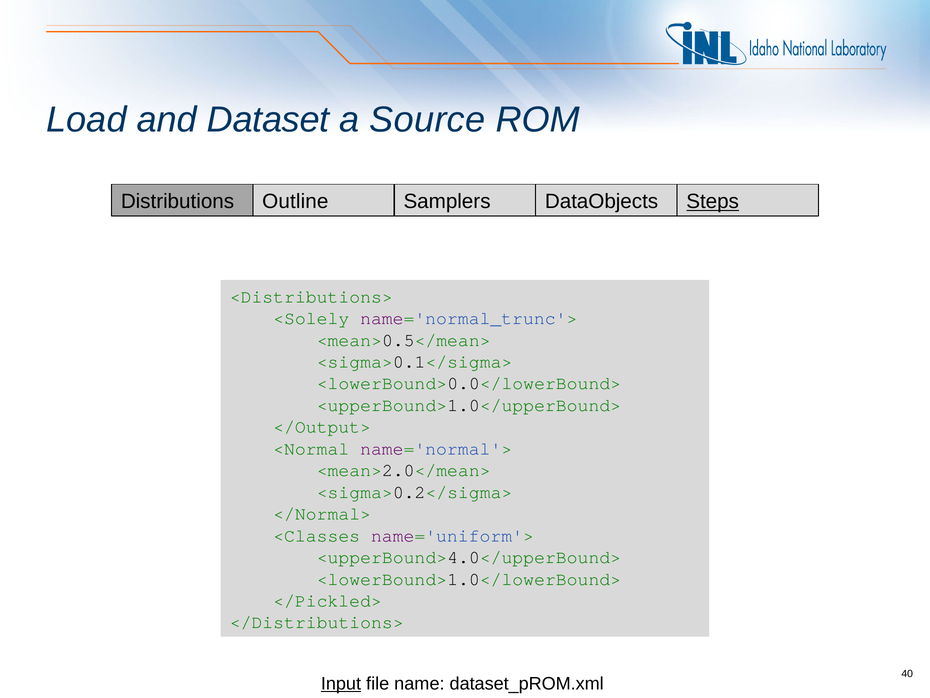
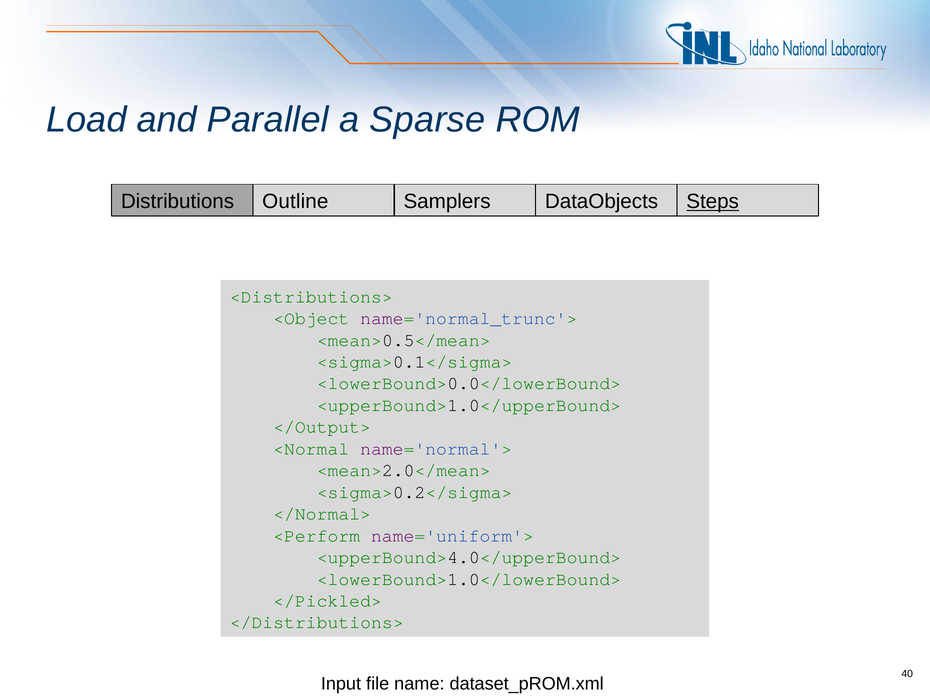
Dataset: Dataset -> Parallel
Source: Source -> Sparse
<Solely: <Solely -> <Object
<Classes: <Classes -> <Perform
Input underline: present -> none
